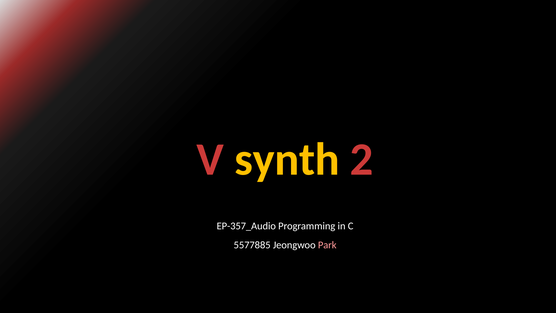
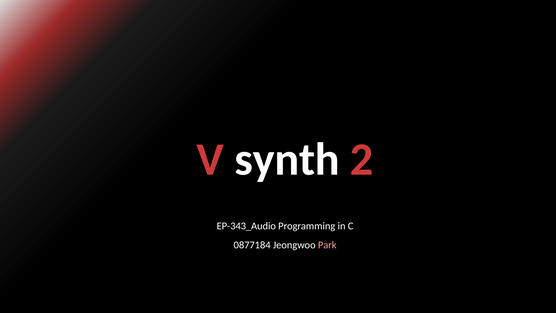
synth colour: yellow -> white
EP-357_Audio: EP-357_Audio -> EP-343_Audio
5577885: 5577885 -> 0877184
